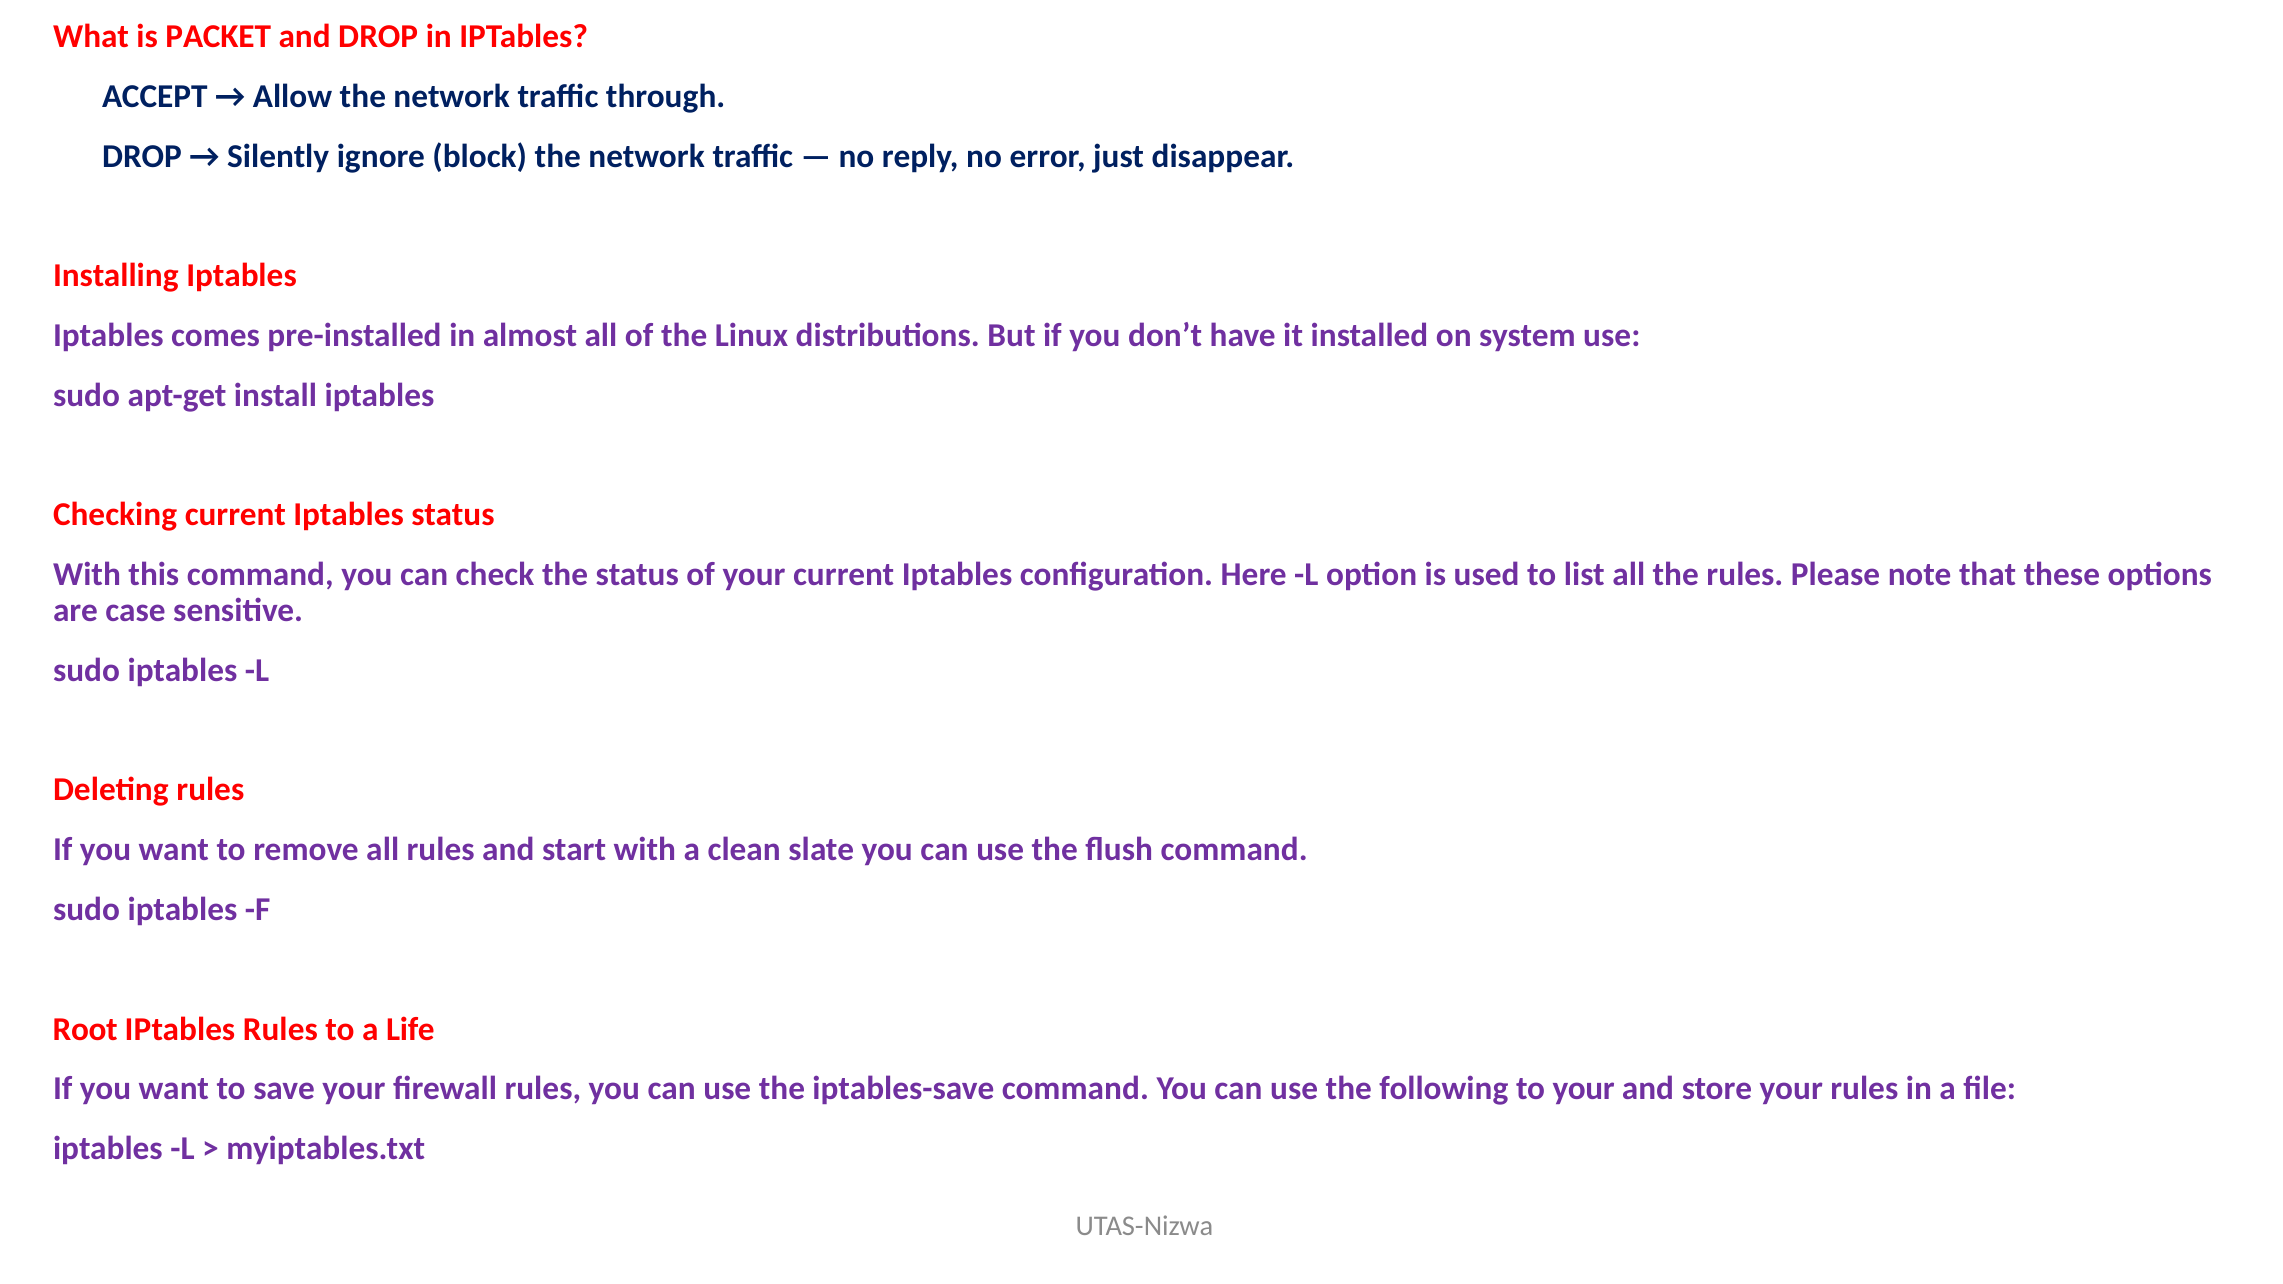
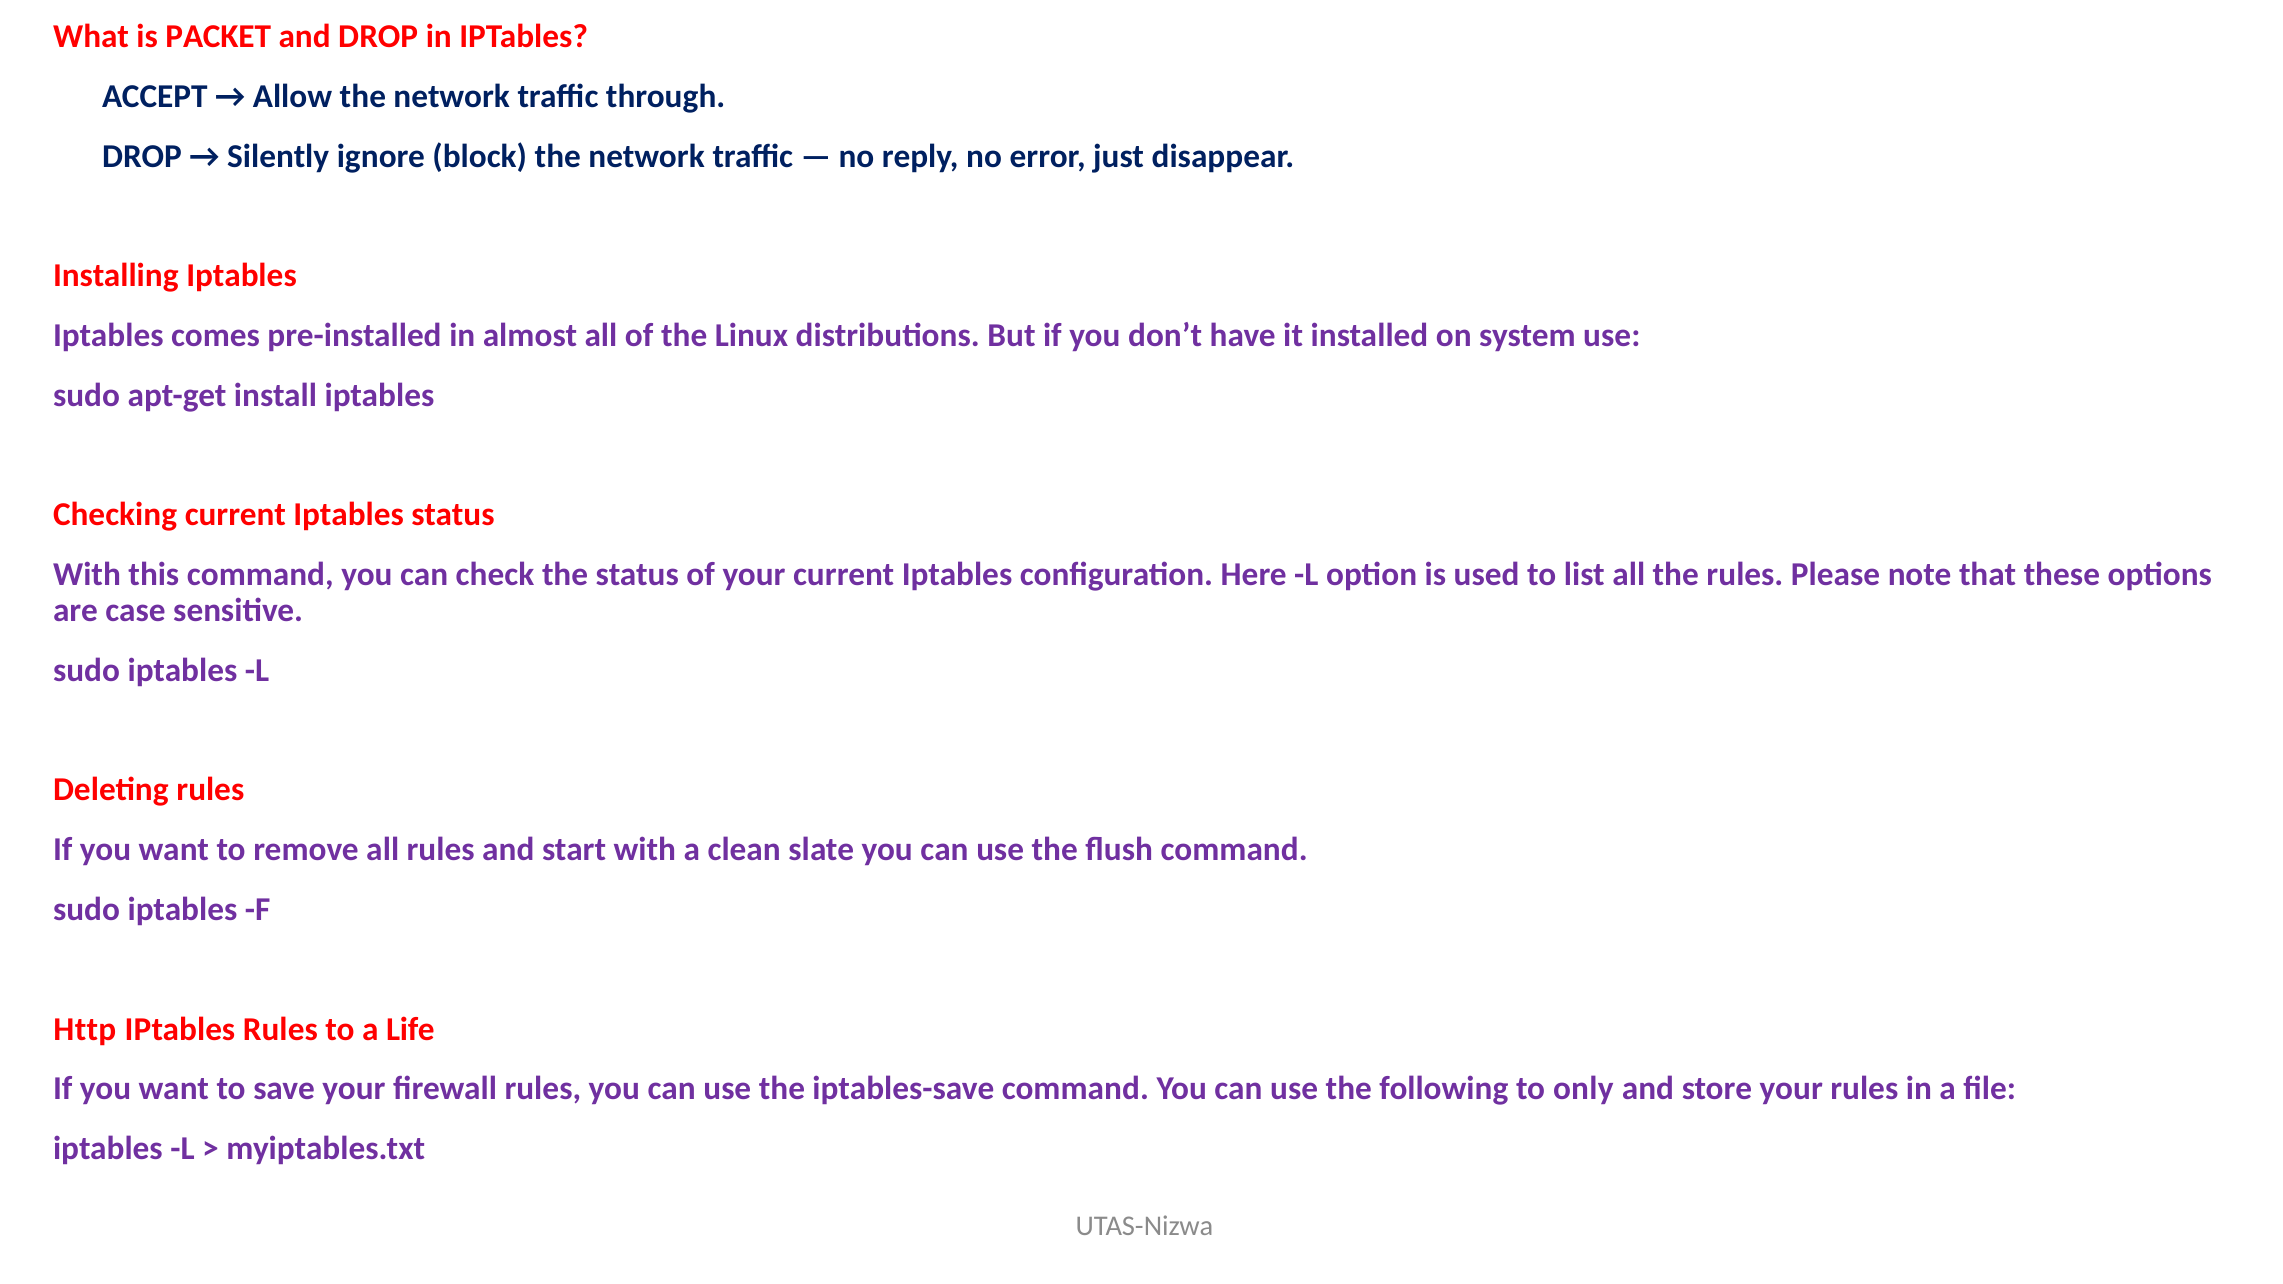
Root: Root -> Http
to your: your -> only
